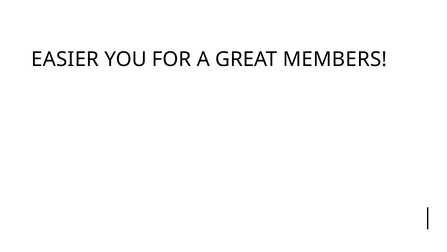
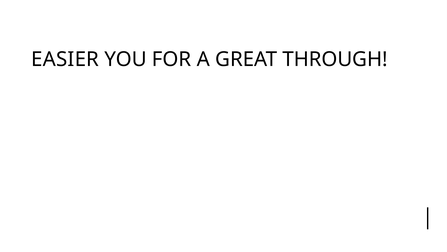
MEMBERS: MEMBERS -> THROUGH
